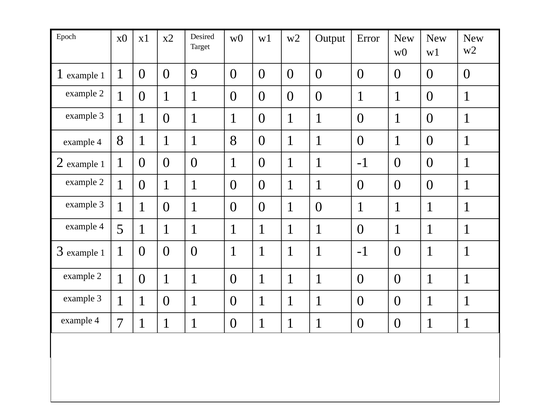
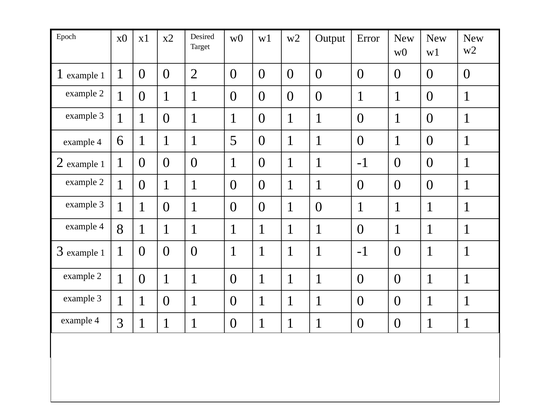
0 9: 9 -> 2
4 8: 8 -> 6
1 8: 8 -> 5
5: 5 -> 8
4 7: 7 -> 3
